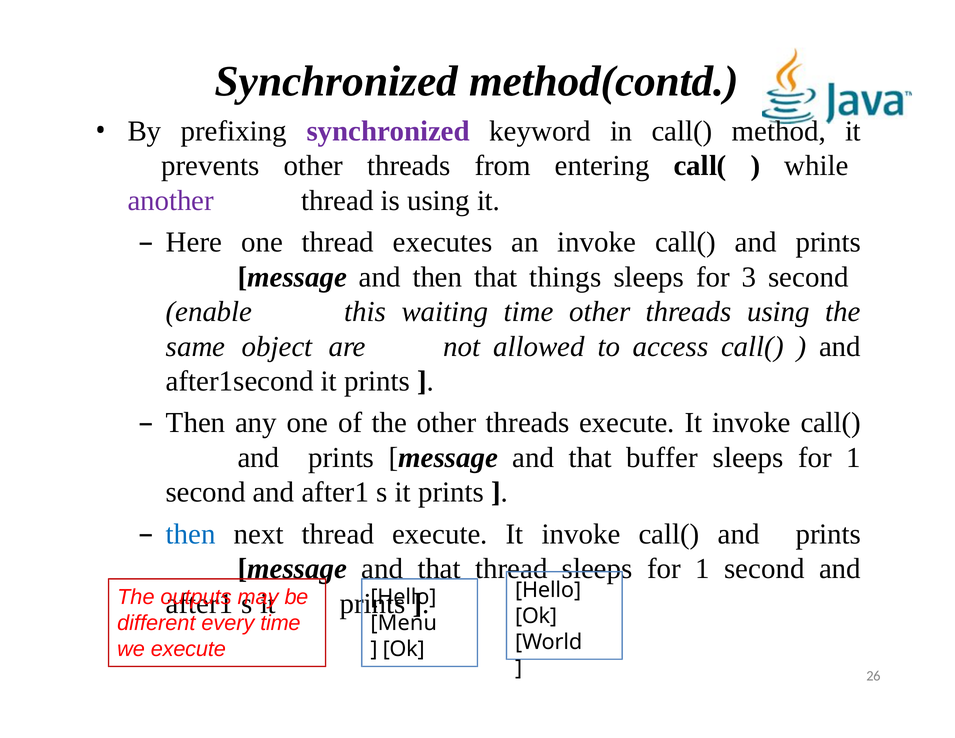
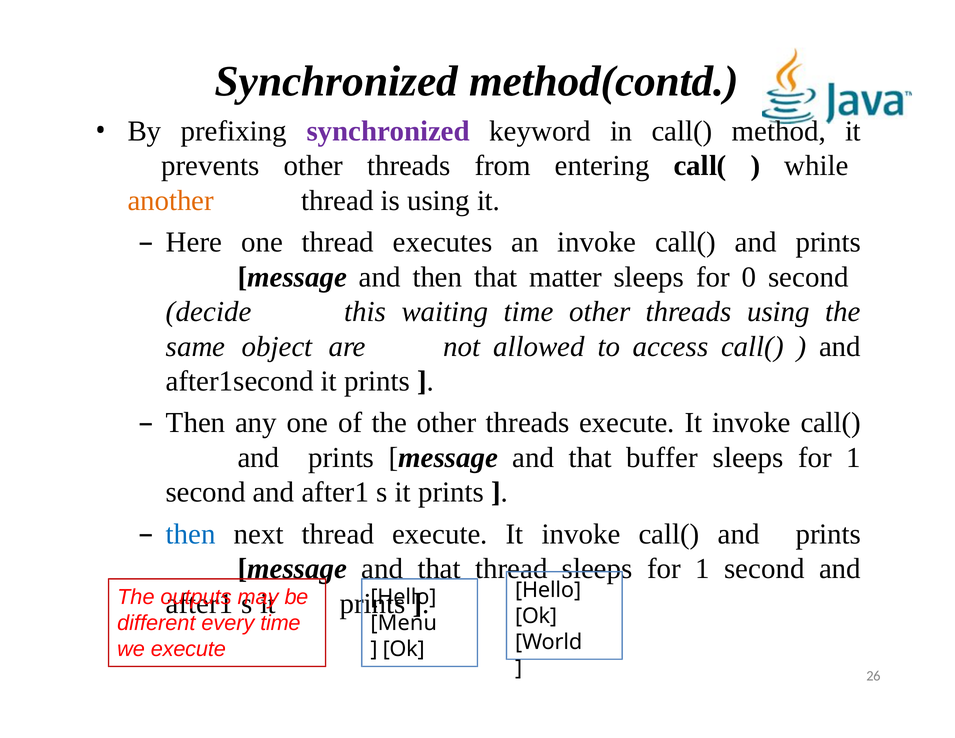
another colour: purple -> orange
things: things -> matter
3: 3 -> 0
enable: enable -> decide
